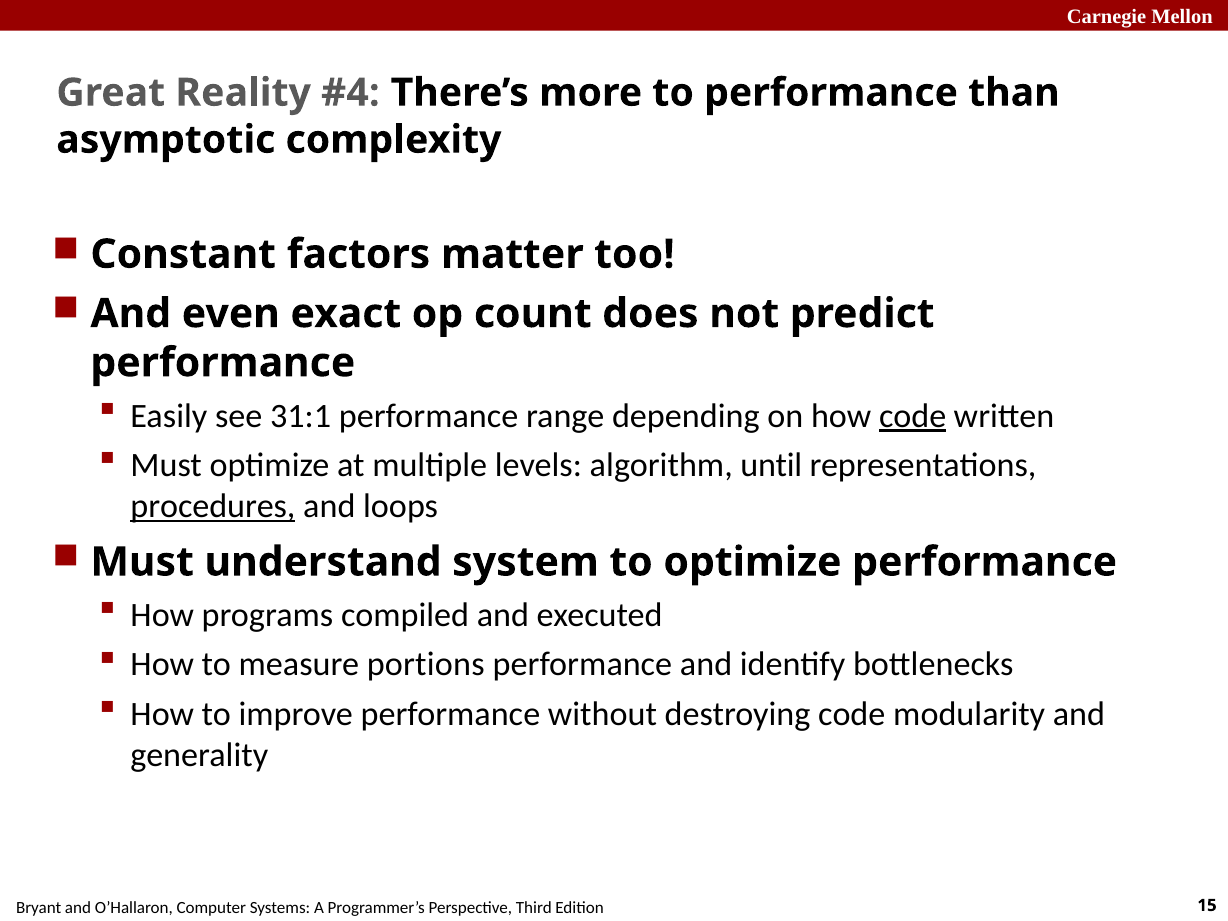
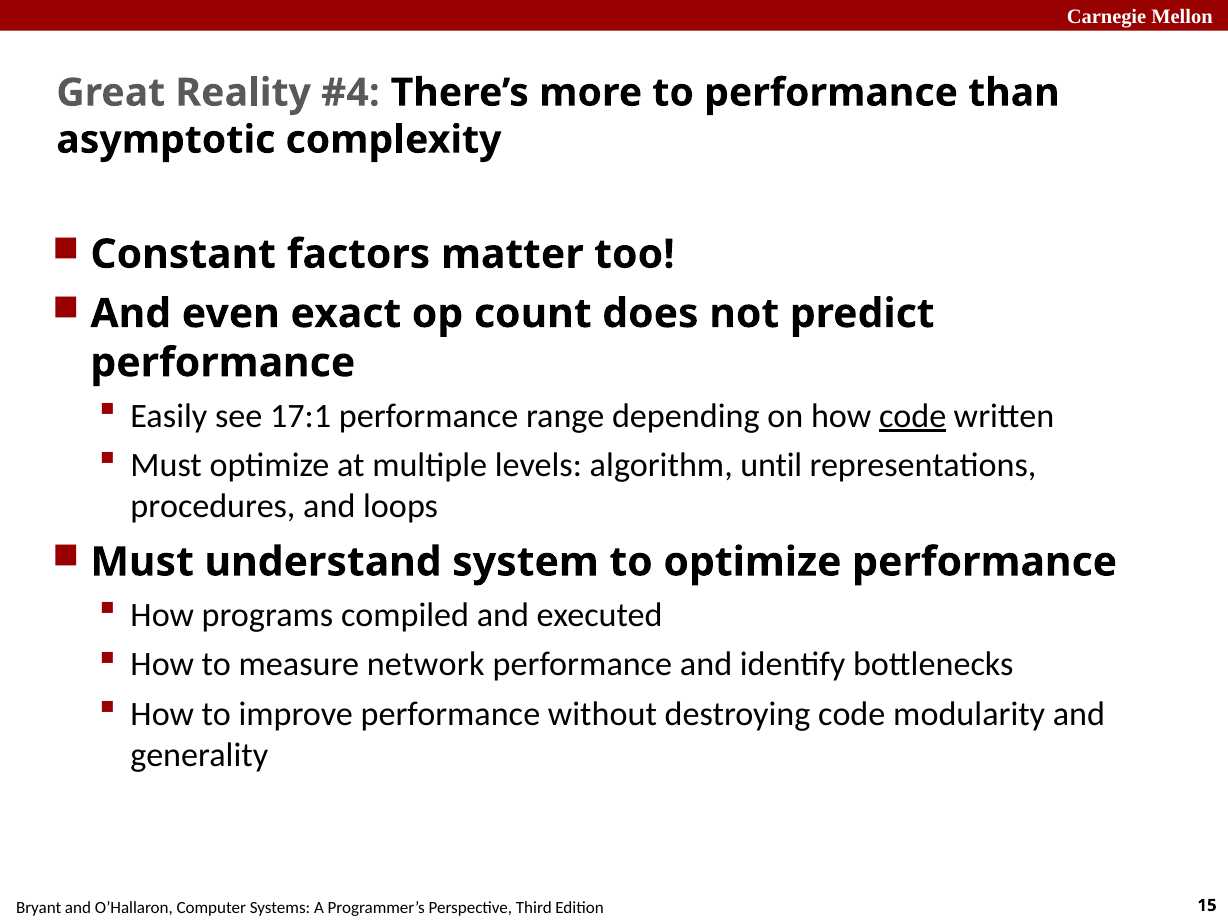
31:1: 31:1 -> 17:1
procedures underline: present -> none
portions: portions -> network
